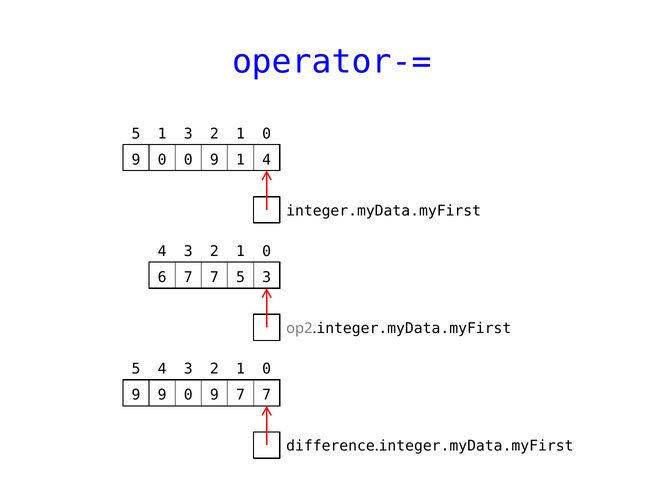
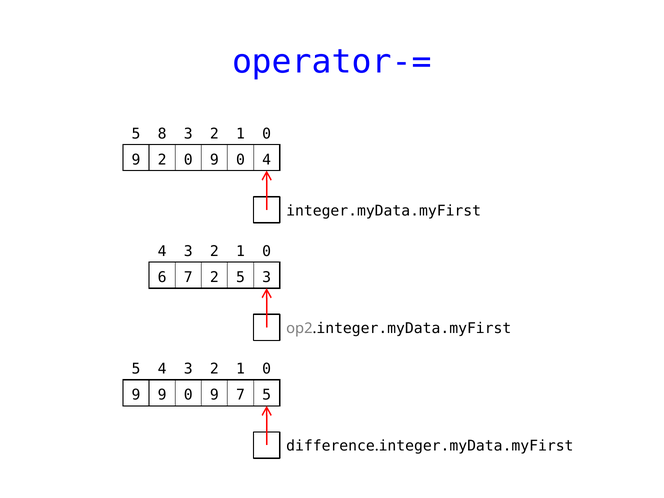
5 1: 1 -> 8
0 at (162, 160): 0 -> 2
0 9 1: 1 -> 0
6 7 7: 7 -> 2
9 7 7: 7 -> 5
